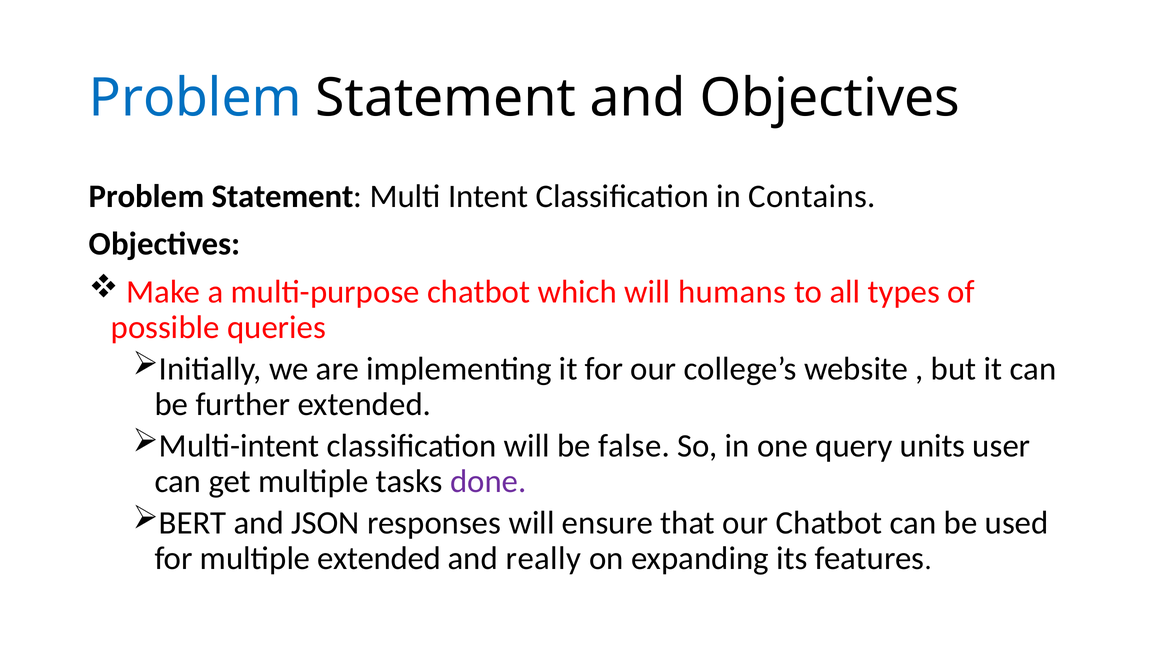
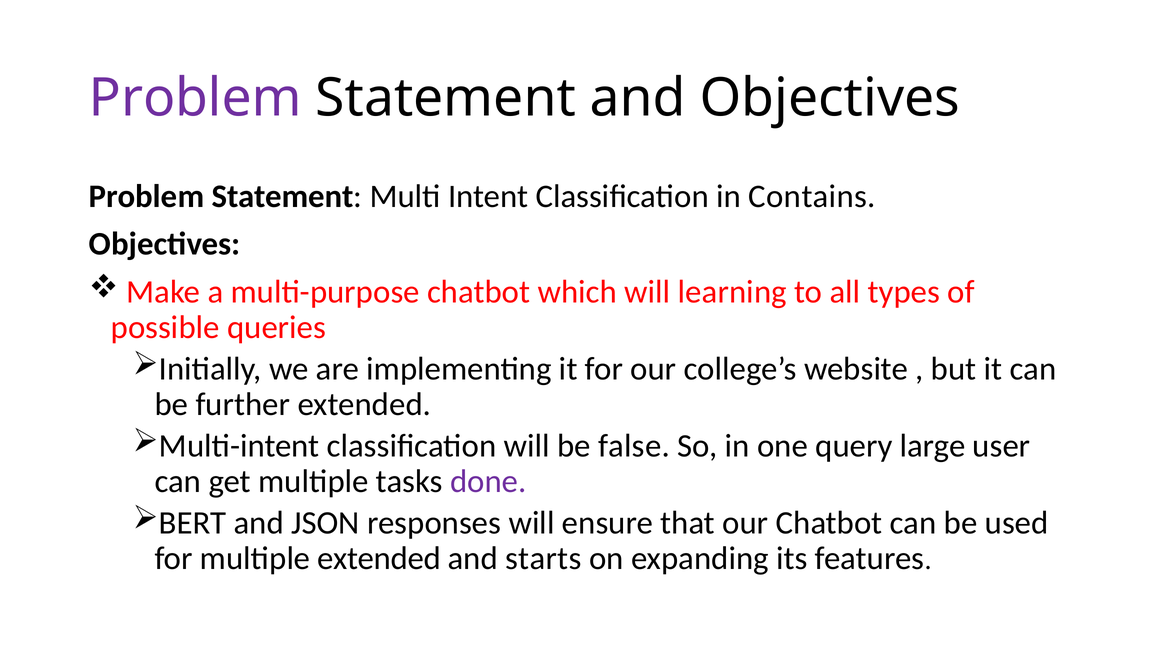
Problem at (195, 98) colour: blue -> purple
humans: humans -> learning
units: units -> large
really: really -> starts
